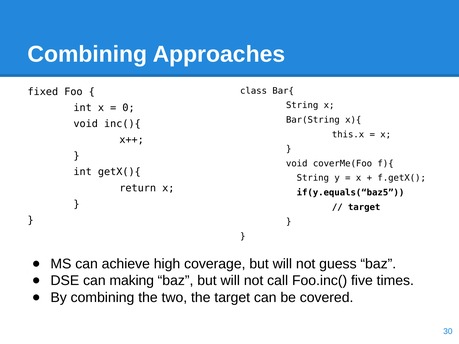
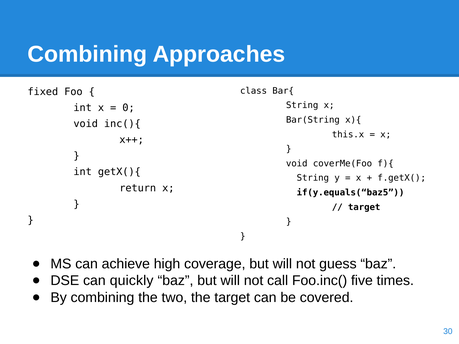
making: making -> quickly
